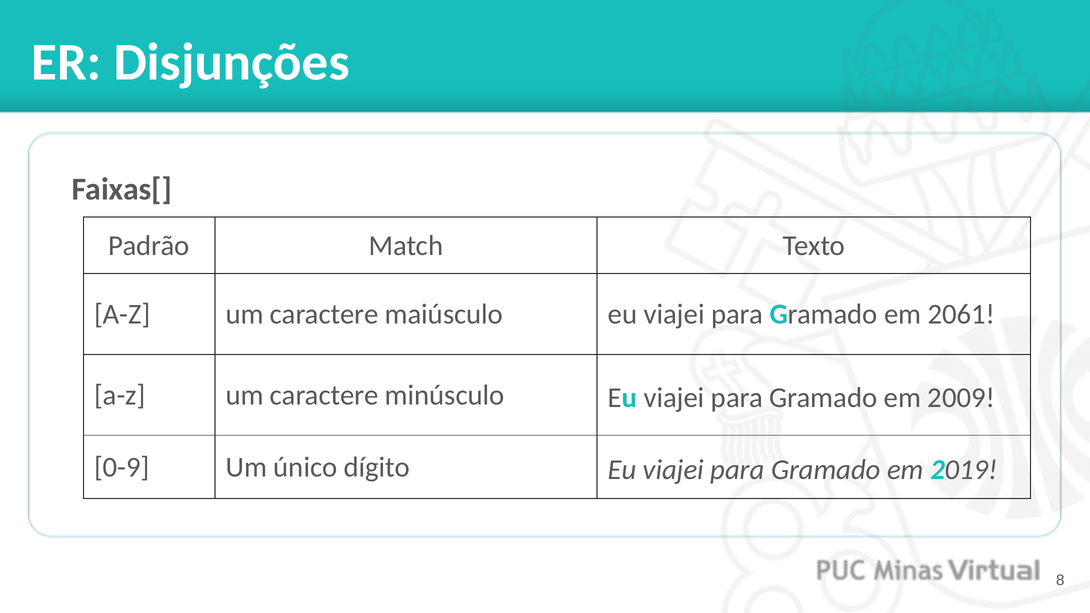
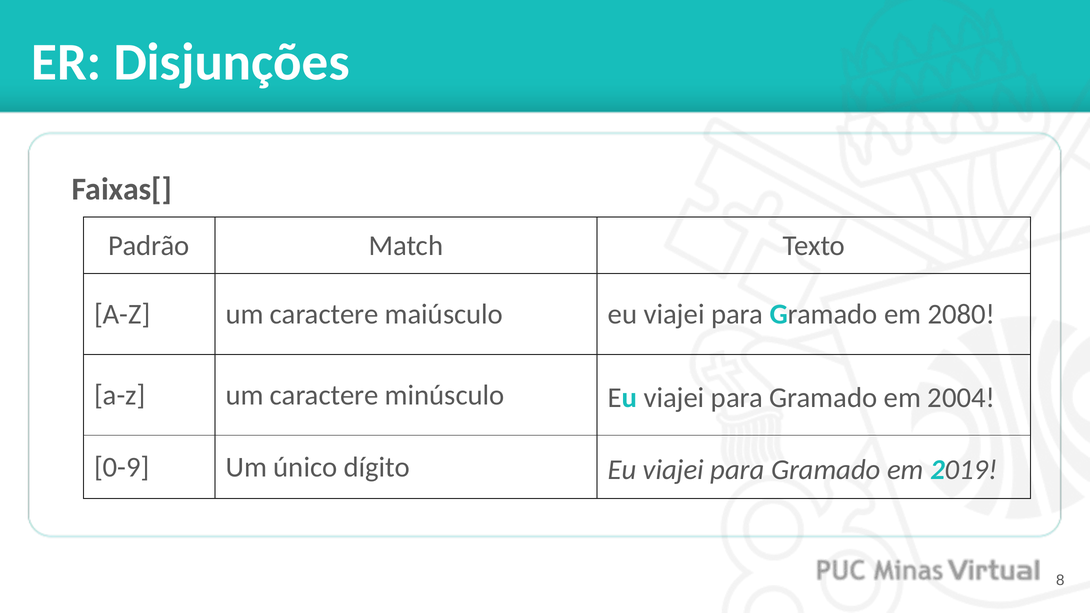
2061: 2061 -> 2080
2009: 2009 -> 2004
